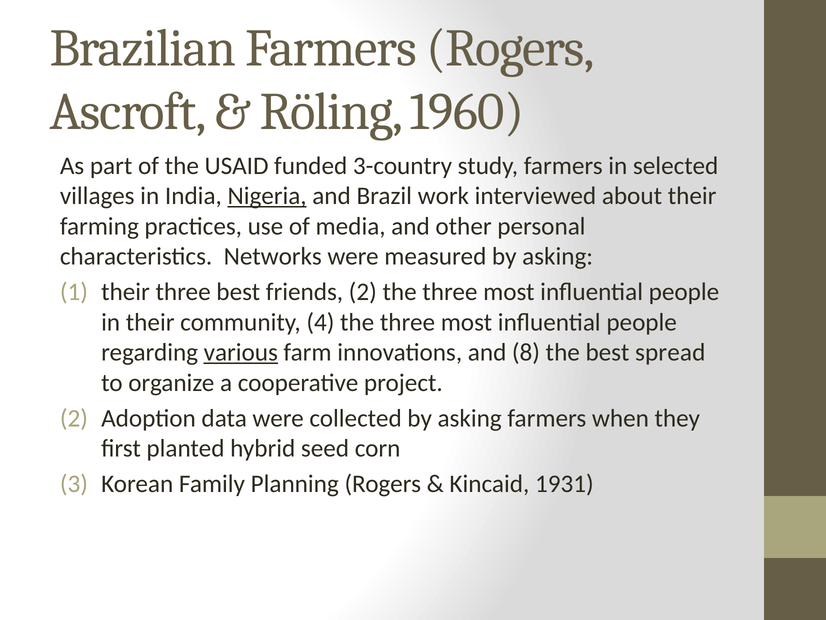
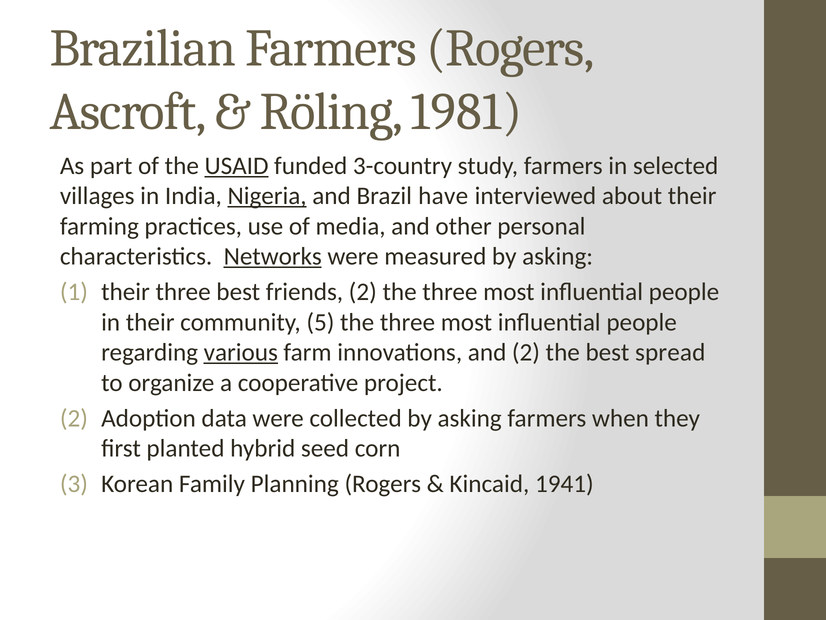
1960: 1960 -> 1981
USAID underline: none -> present
work: work -> have
Networks underline: none -> present
4: 4 -> 5
and 8: 8 -> 2
1931: 1931 -> 1941
